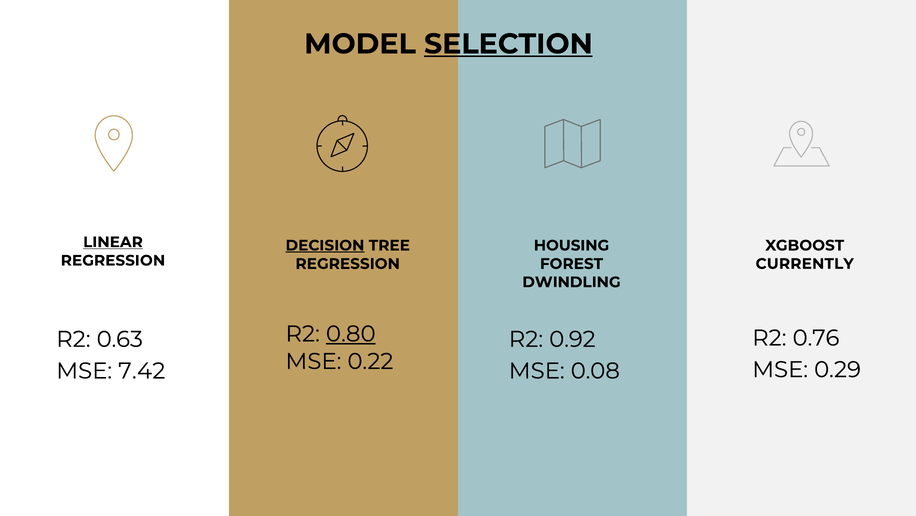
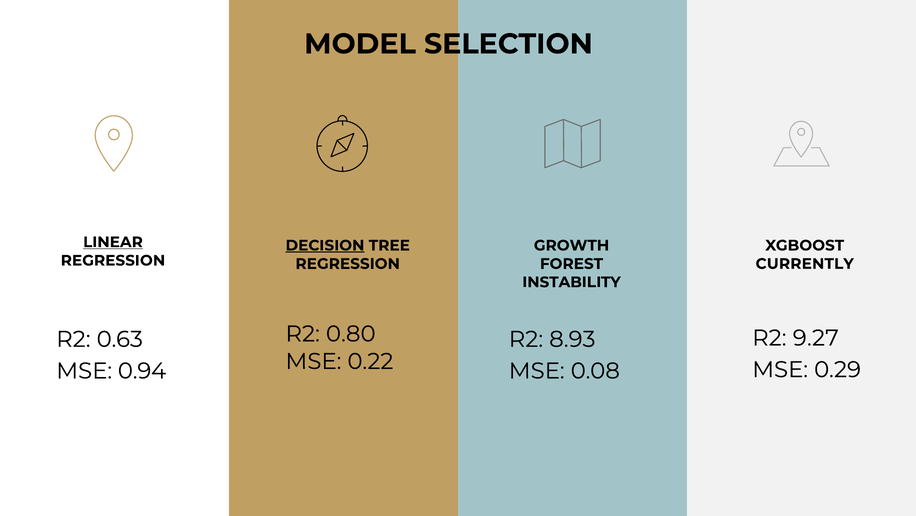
SELECTION underline: present -> none
HOUSING: HOUSING -> GROWTH
DWINDLING: DWINDLING -> INSTABILITY
0.80 underline: present -> none
0.76: 0.76 -> 9.27
0.92: 0.92 -> 8.93
7.42: 7.42 -> 0.94
